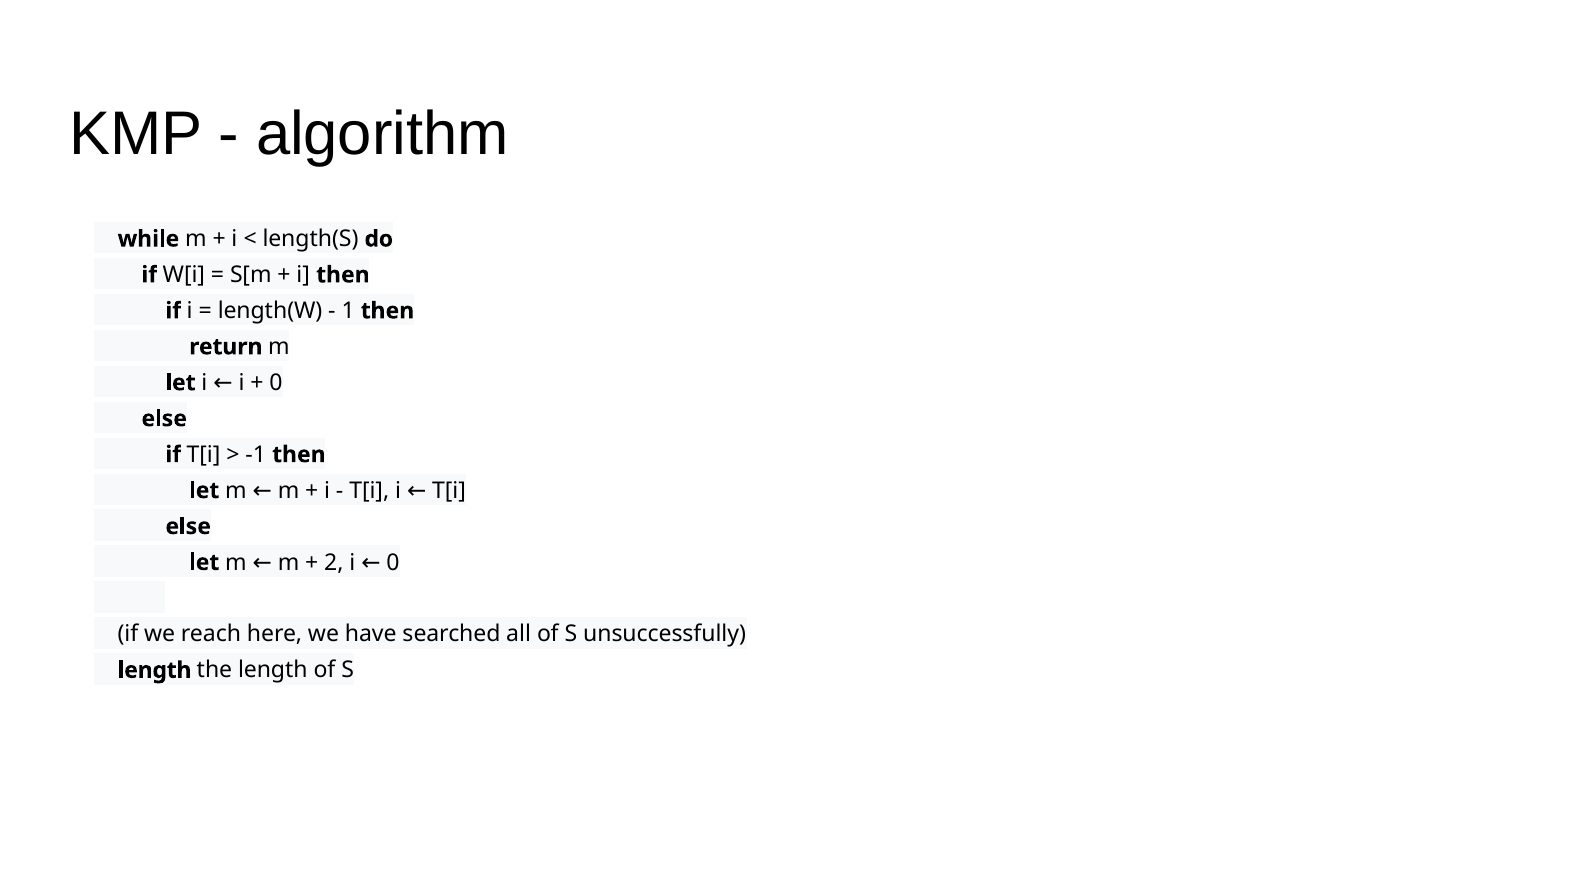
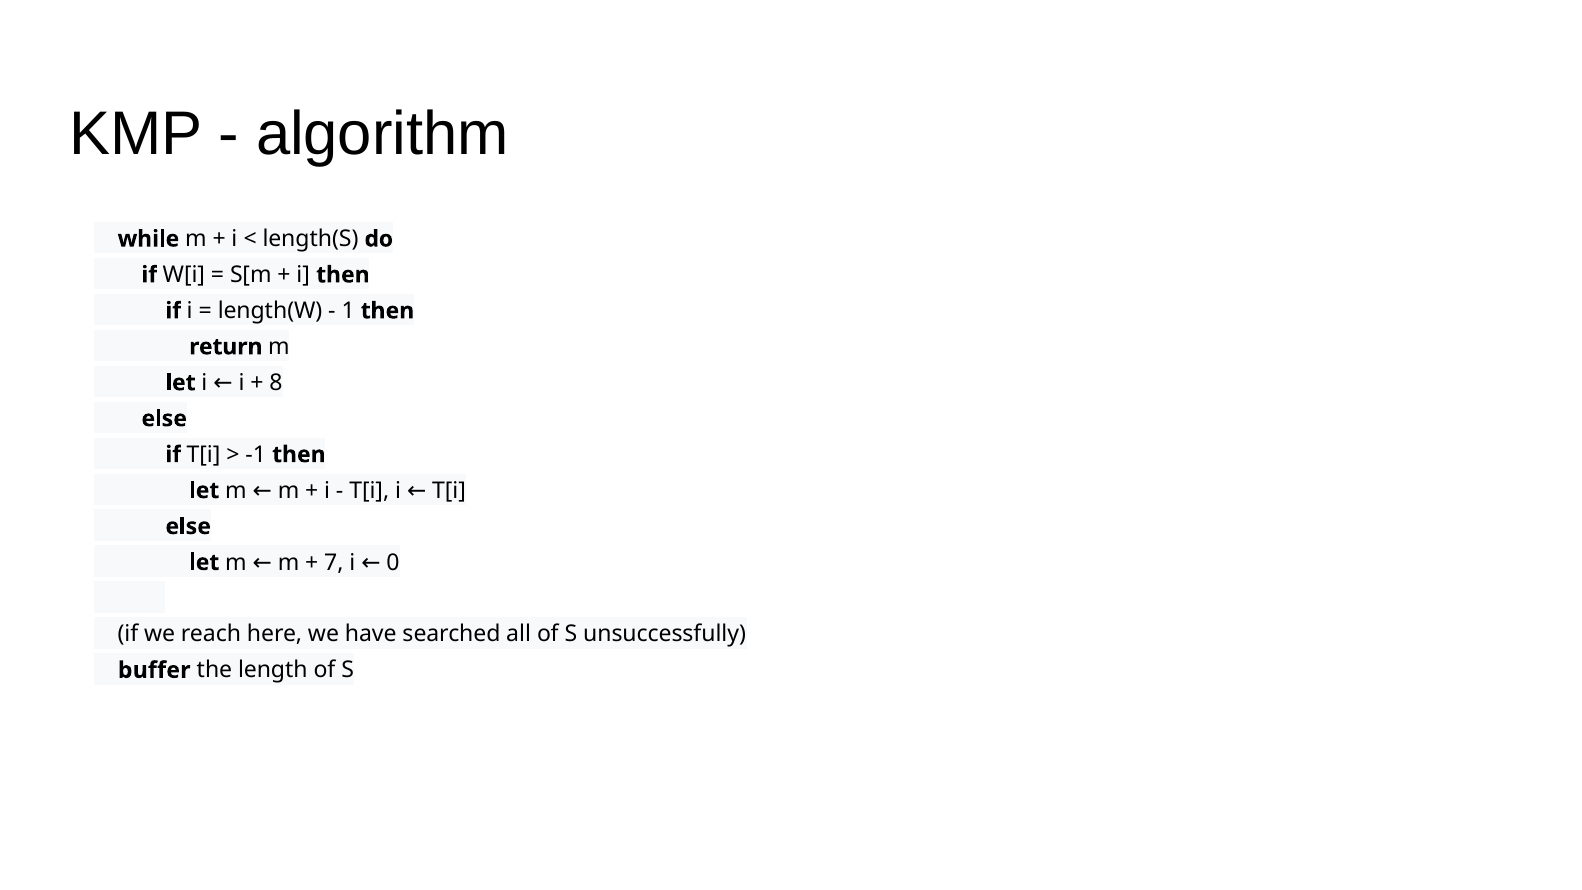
0 at (276, 383): 0 -> 8
2: 2 -> 7
length at (154, 670): length -> buffer
